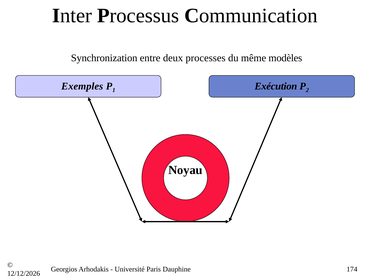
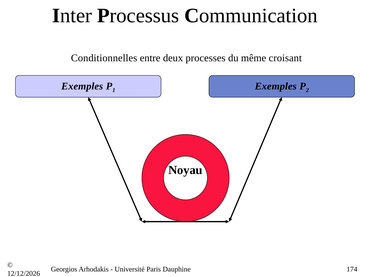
Synchronization: Synchronization -> Conditionnelles
modèles: modèles -> croisant
Exécution at (276, 86): Exécution -> Exemples
